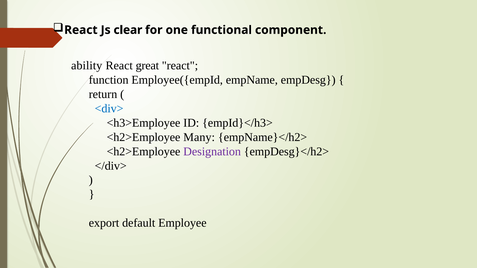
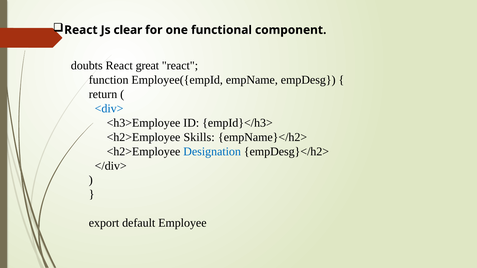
ability: ability -> doubts
Many: Many -> Skills
Designation colour: purple -> blue
